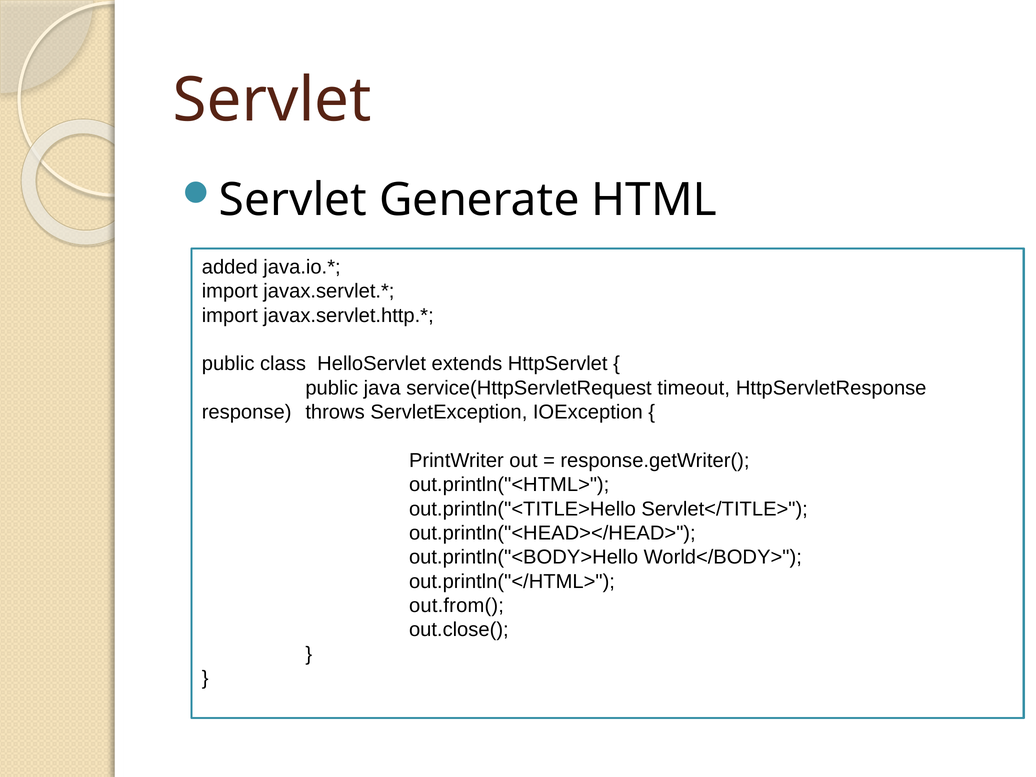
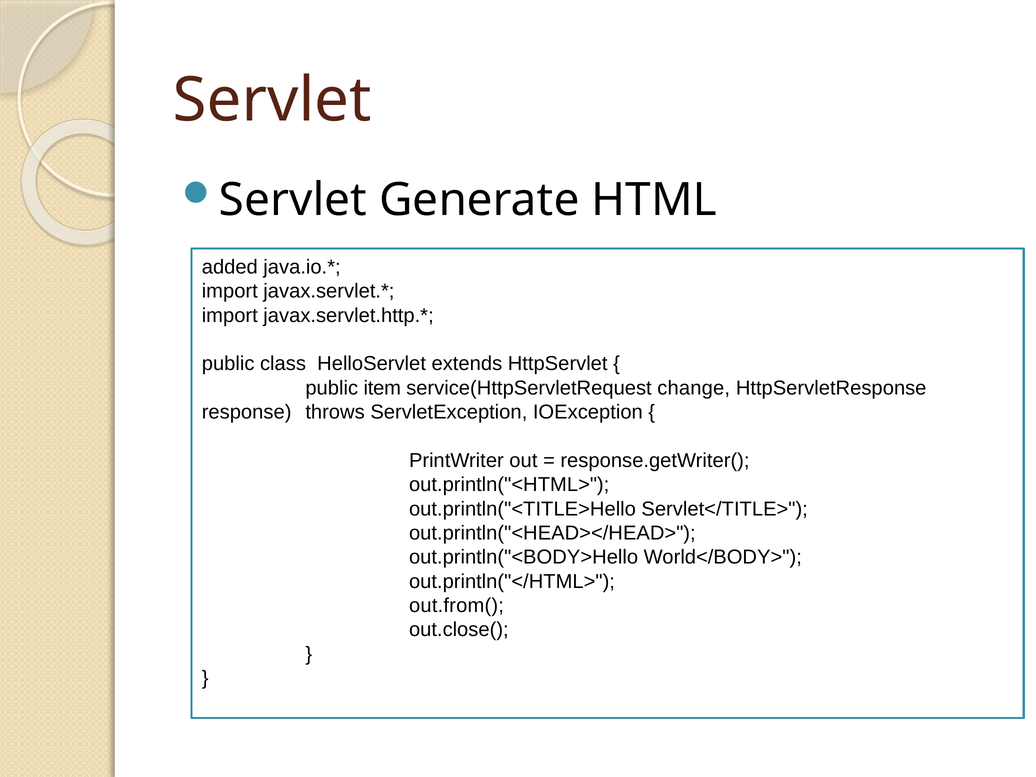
java: java -> item
timeout: timeout -> change
